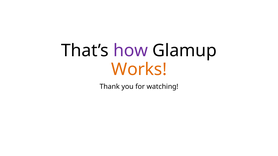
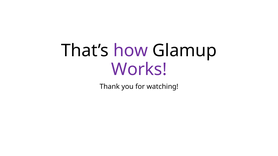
Works colour: orange -> purple
